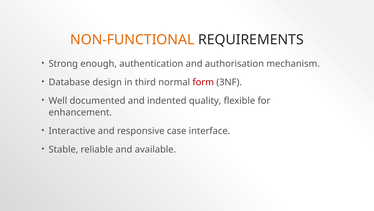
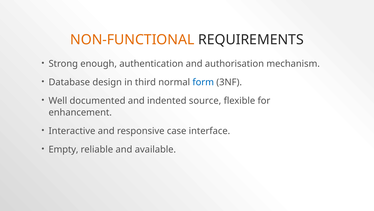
form colour: red -> blue
quality: quality -> source
Stable: Stable -> Empty
